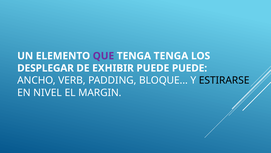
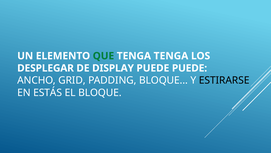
QUE colour: purple -> green
EXHIBIR: EXHIBIR -> DISPLAY
VERB: VERB -> GRID
NIVEL: NIVEL -> ESTÁS
EL MARGIN: MARGIN -> BLOQUE
